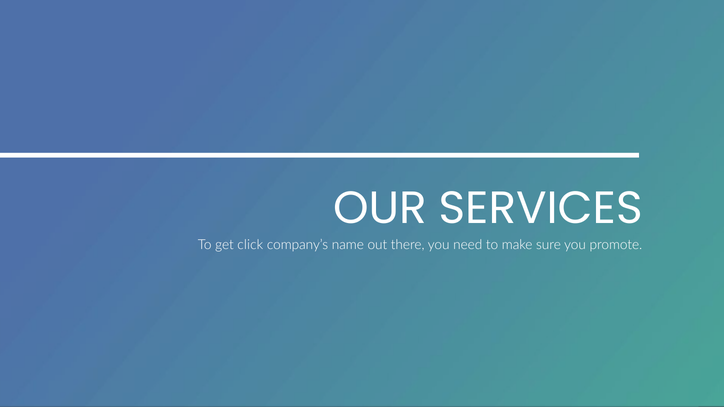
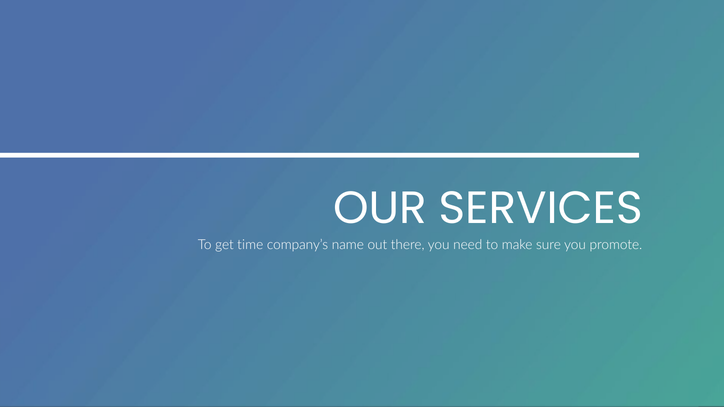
click: click -> time
